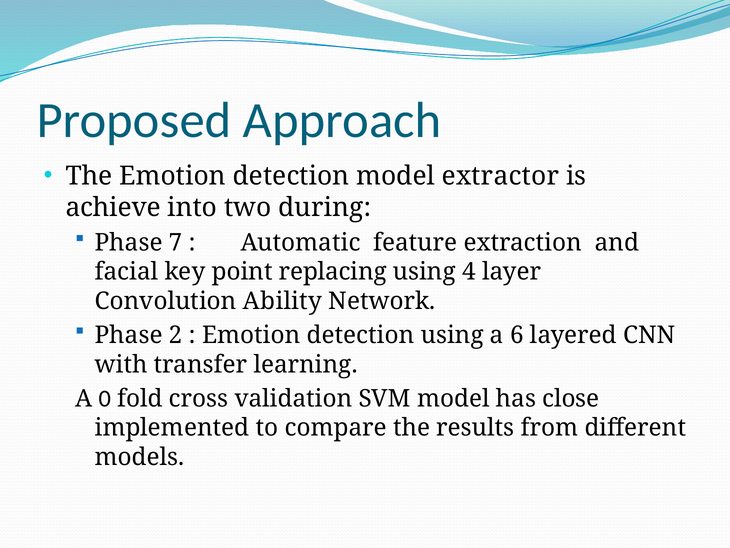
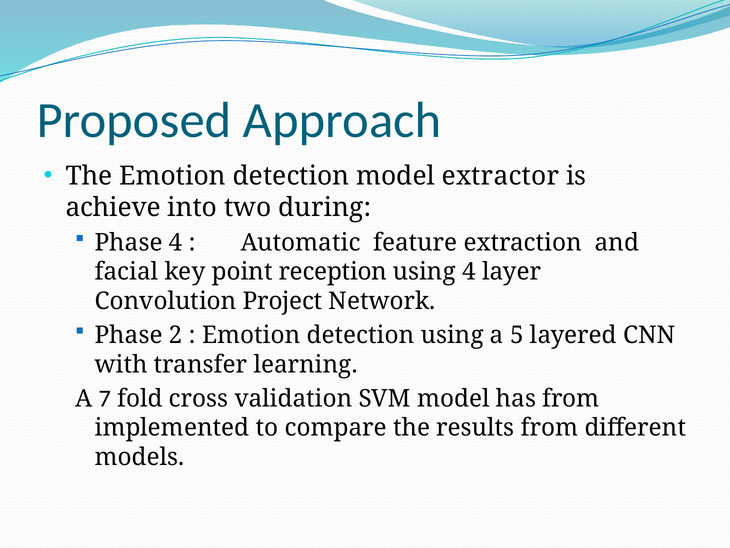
Phase 7: 7 -> 4
replacing: replacing -> reception
Ability: Ability -> Project
6: 6 -> 5
0: 0 -> 7
has close: close -> from
